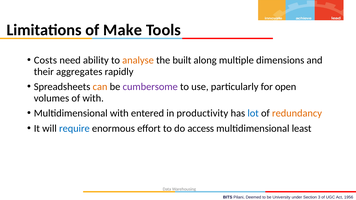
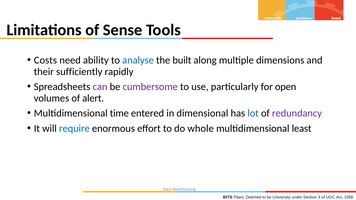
Make: Make -> Sense
analyse colour: orange -> blue
aggregates: aggregates -> sufficiently
can colour: orange -> purple
of with: with -> alert
Multidimensional with: with -> time
productivity: productivity -> dimensional
redundancy colour: orange -> purple
access: access -> whole
